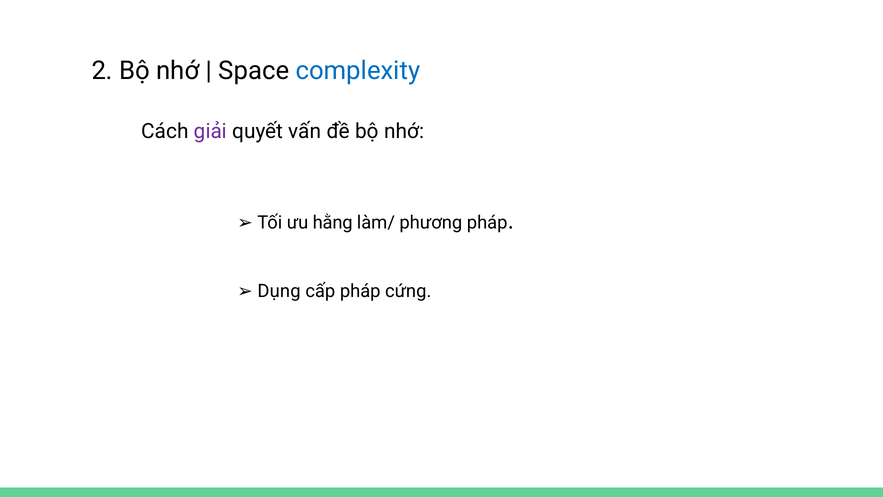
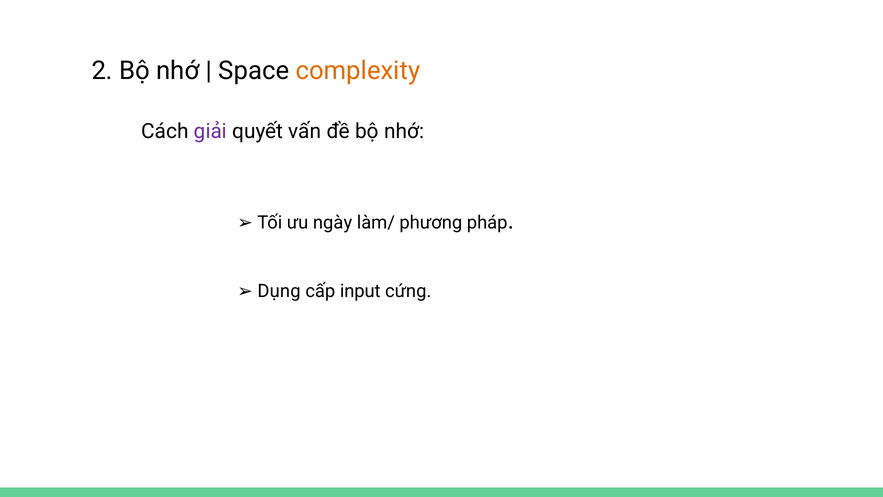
complexity colour: blue -> orange
hằng: hằng -> ngày
cấp pháp: pháp -> input
